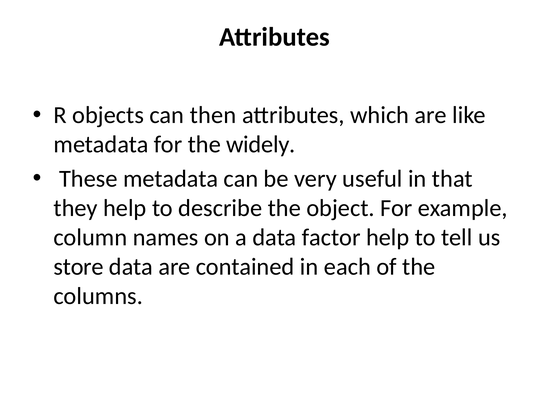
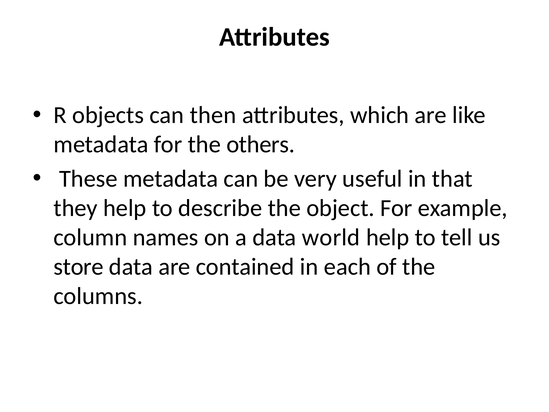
widely: widely -> others
factor: factor -> world
